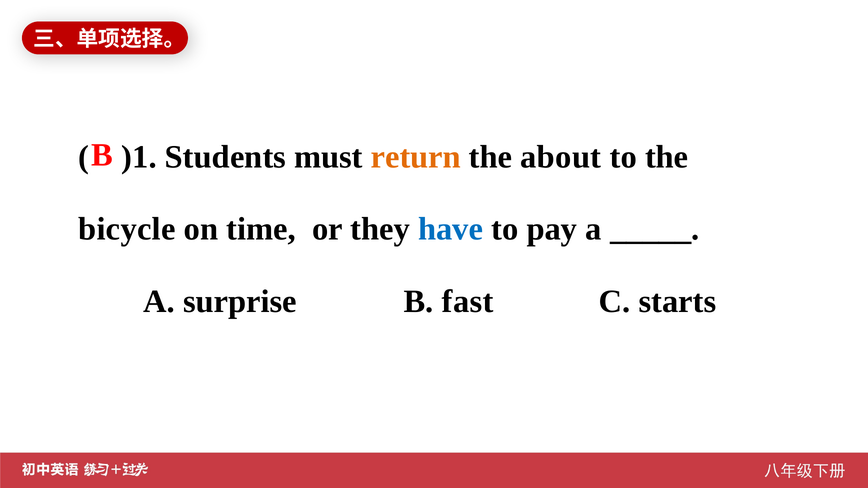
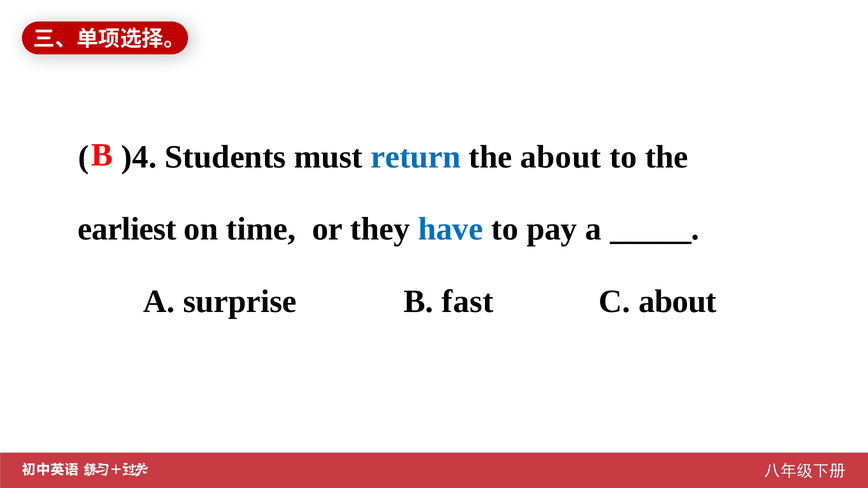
)1: )1 -> )4
return colour: orange -> blue
bicycle: bicycle -> earliest
C starts: starts -> about
